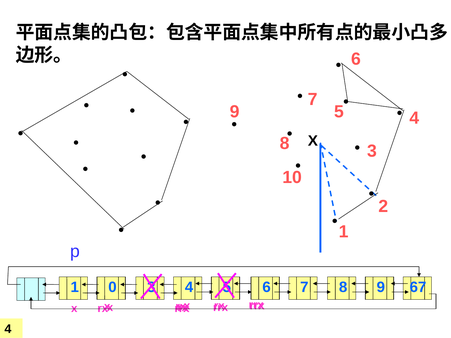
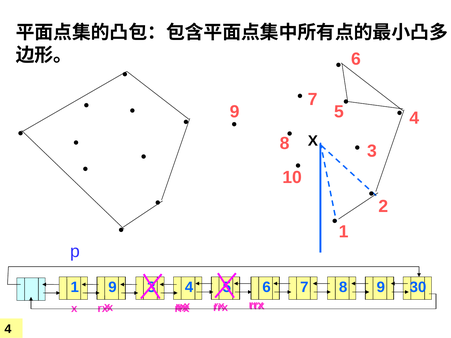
1 0: 0 -> 9
67: 67 -> 30
